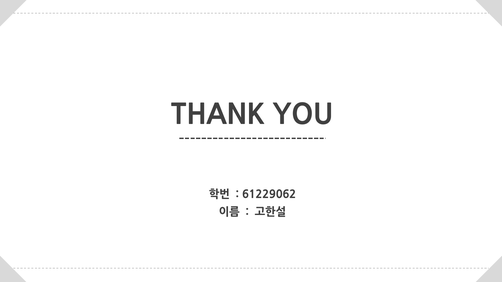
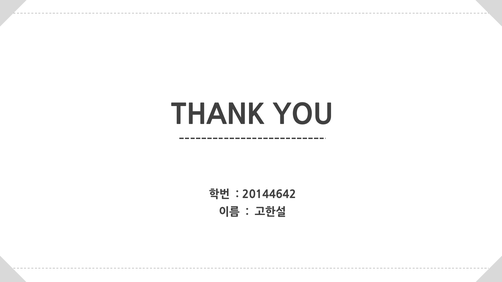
61229062: 61229062 -> 20144642
